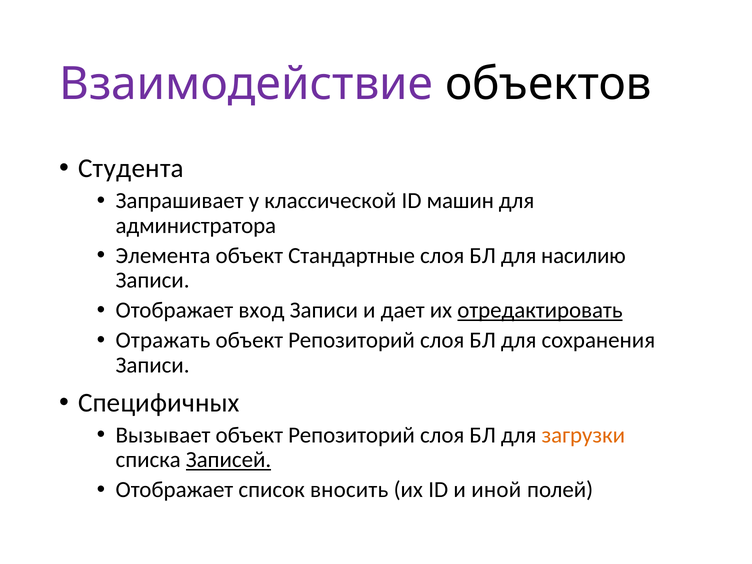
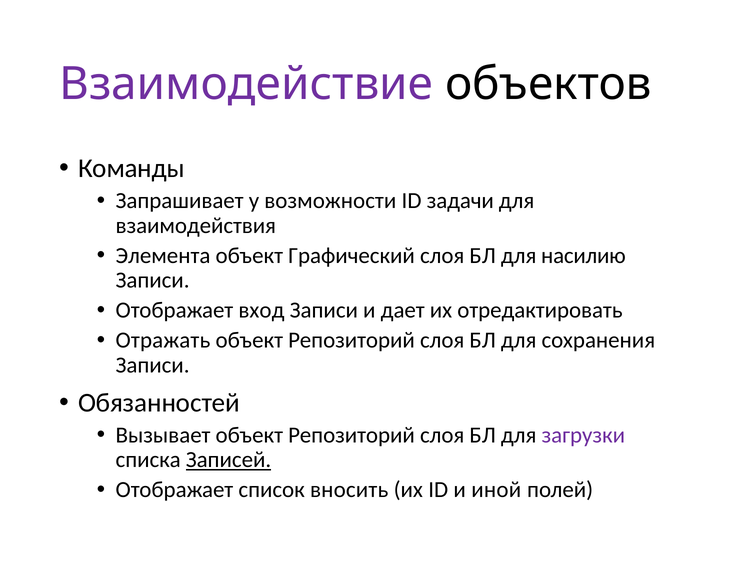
Студента: Студента -> Команды
классической: классической -> возможности
машин: машин -> задачи
администратора: администратора -> взаимодействия
Стандартные: Стандартные -> Графический
отредактировать underline: present -> none
Специфичных: Специфичных -> Обязанностей
загрузки colour: orange -> purple
